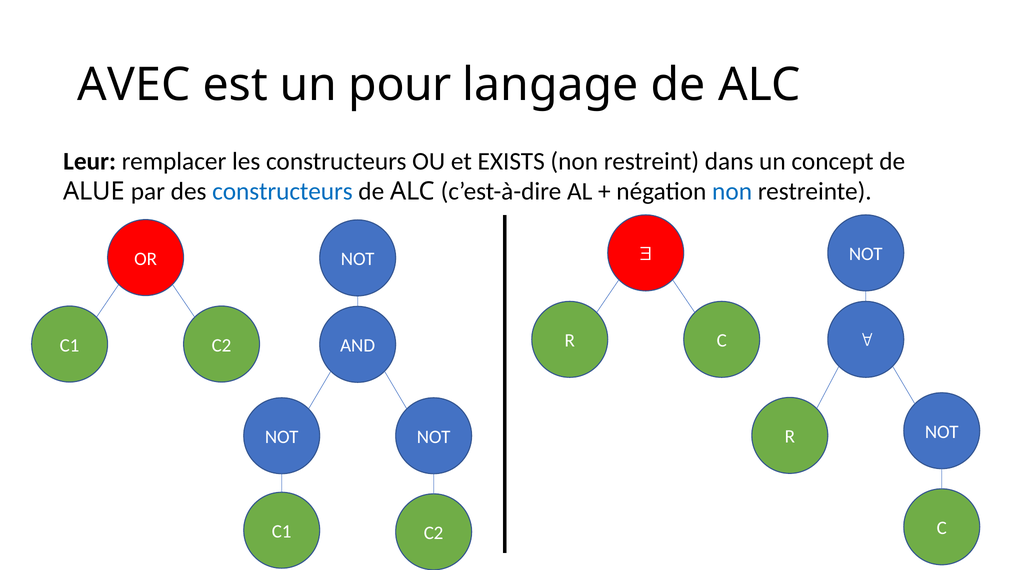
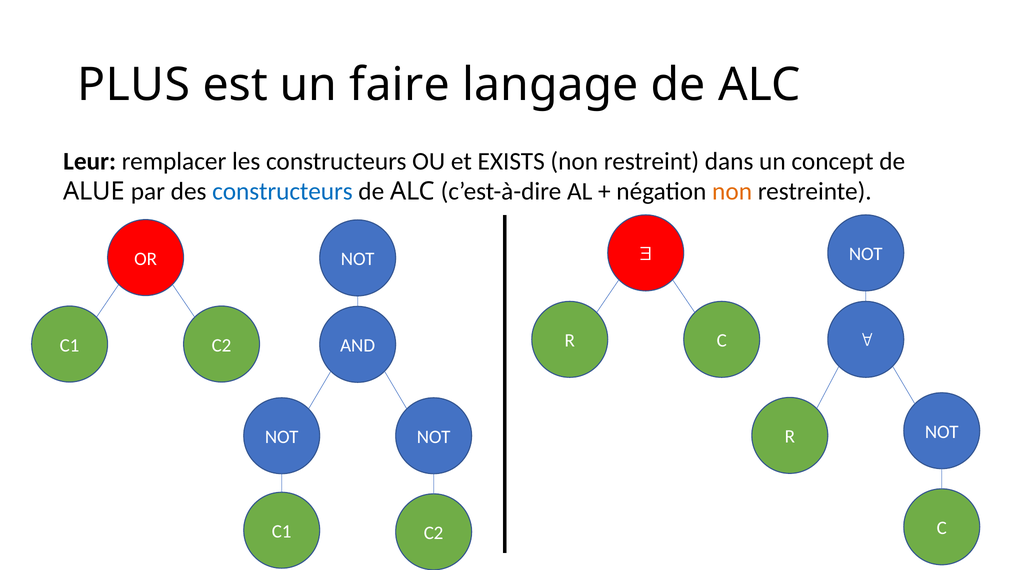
AVEC: AVEC -> PLUS
pour: pour -> faire
non at (732, 192) colour: blue -> orange
